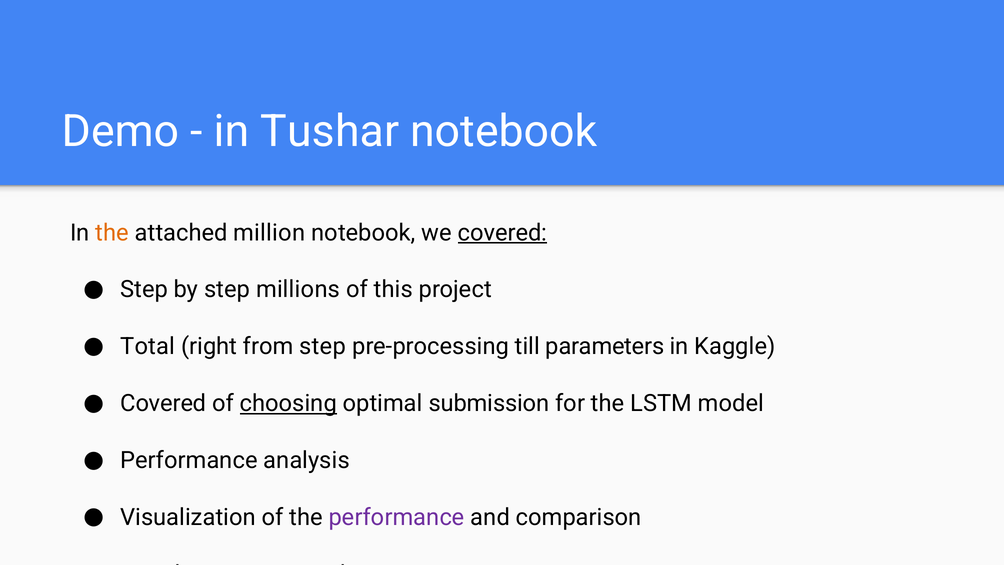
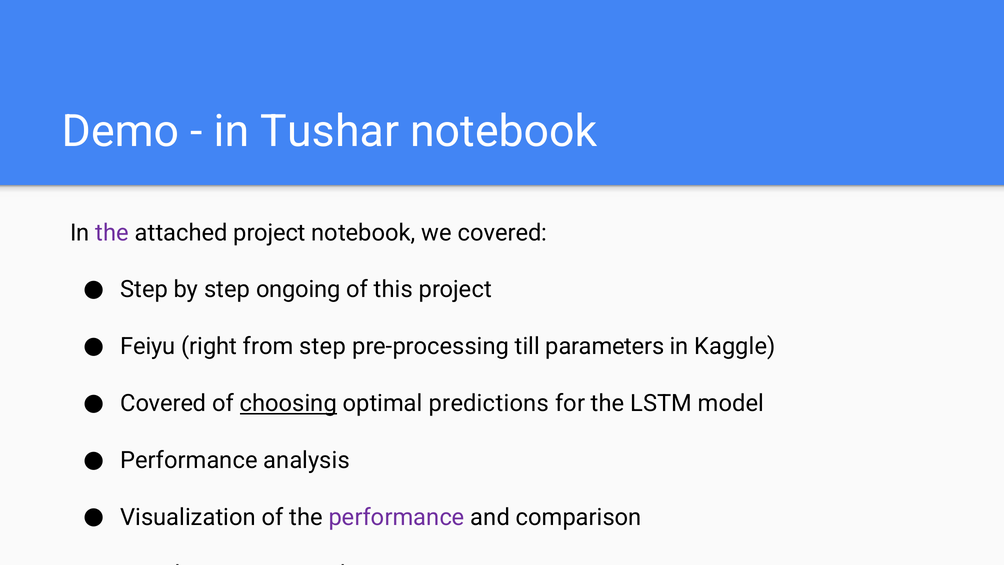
the at (112, 233) colour: orange -> purple
attached million: million -> project
covered at (502, 233) underline: present -> none
millions: millions -> ongoing
Total: Total -> Feiyu
submission: submission -> predictions
